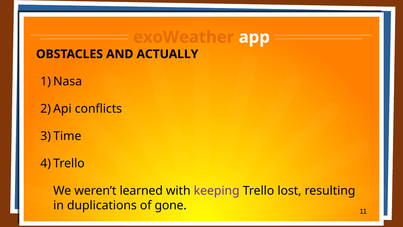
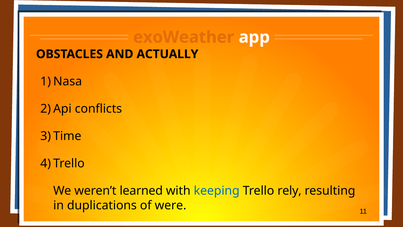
keeping colour: purple -> blue
lost: lost -> rely
gone: gone -> were
